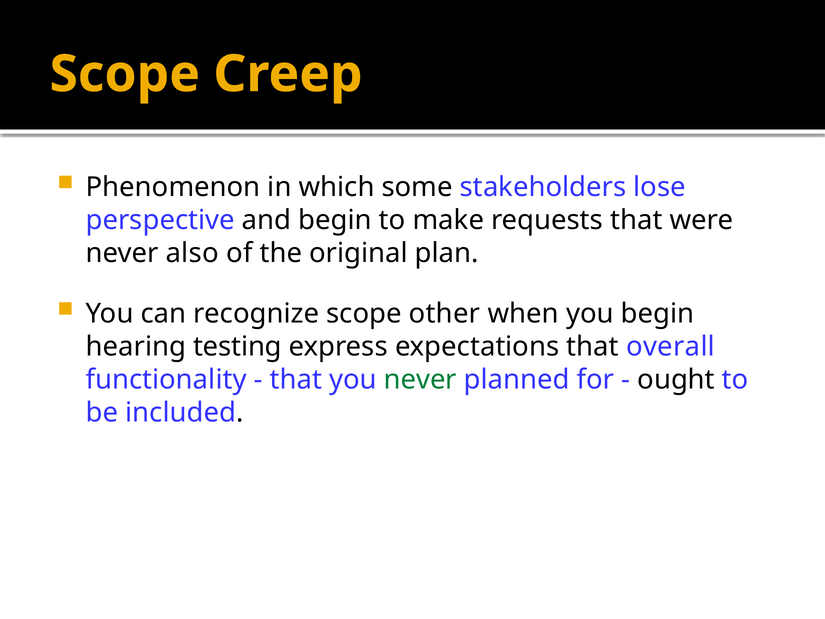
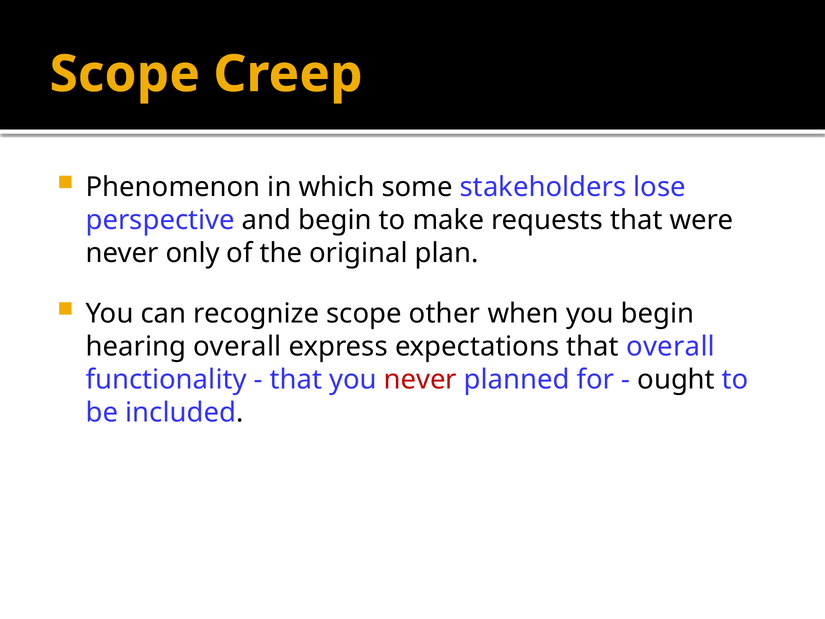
also: also -> only
hearing testing: testing -> overall
never at (420, 379) colour: green -> red
